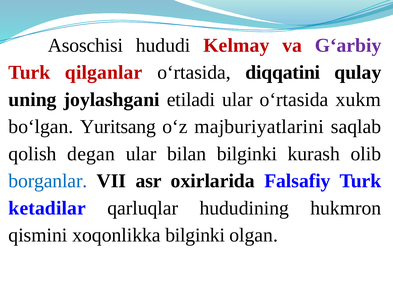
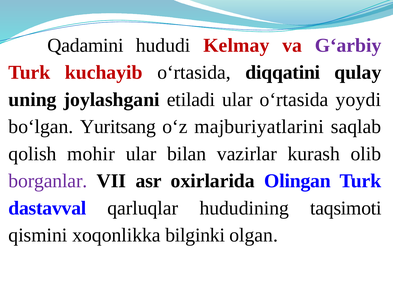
Asoschisi: Asoschisi -> Qadamini
qilganlar: qilganlar -> kuchayib
xukm: xukm -> yoydi
degan: degan -> mohir
bilan bilginki: bilginki -> vazirlar
borganlar colour: blue -> purple
Falsafiy: Falsafiy -> Olingan
ketadilar: ketadilar -> dastavval
hukmron: hukmron -> taqsimoti
